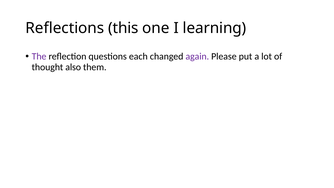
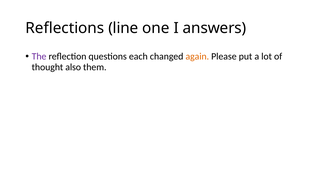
this: this -> line
learning: learning -> answers
again colour: purple -> orange
